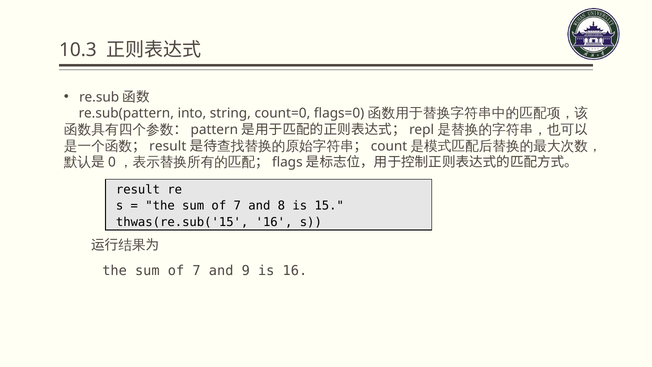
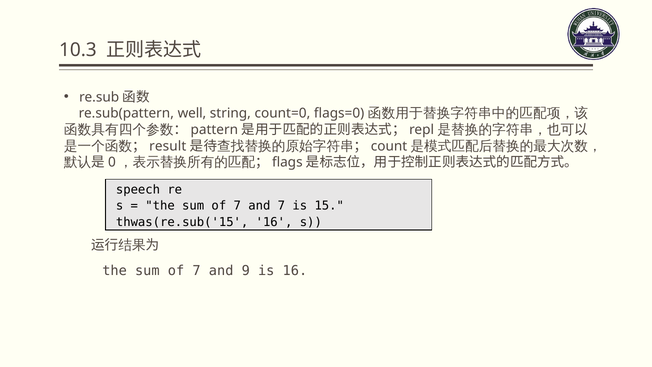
into: into -> well
result at (138, 189): result -> speech
and 8: 8 -> 7
